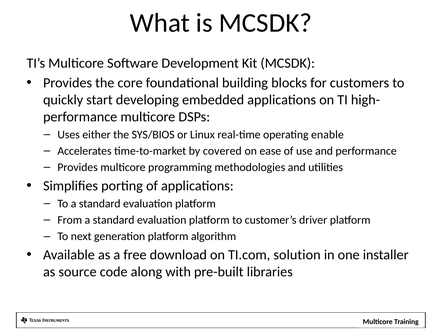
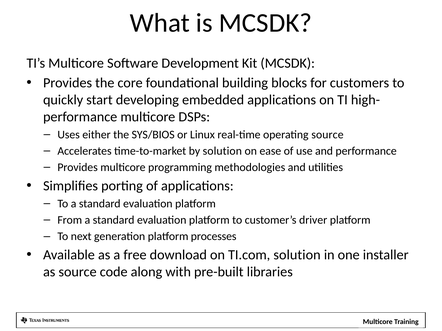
operating enable: enable -> source
by covered: covered -> solution
algorithm: algorithm -> processes
